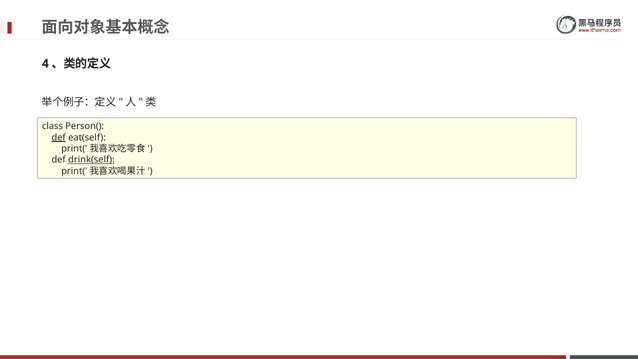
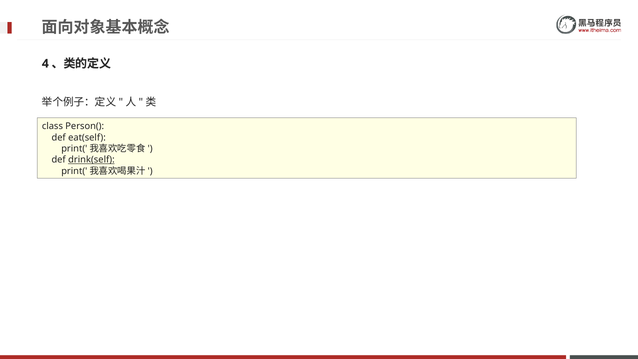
def at (59, 137) underline: present -> none
